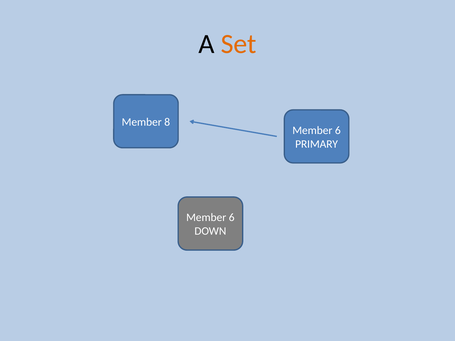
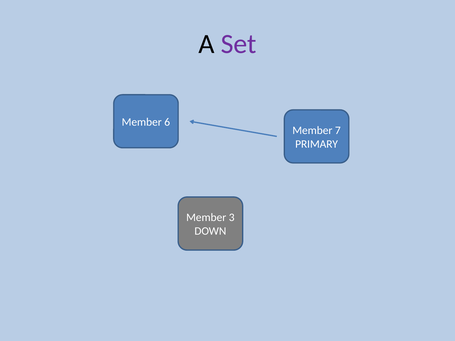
Set colour: orange -> purple
8: 8 -> 6
6 at (338, 130): 6 -> 7
6 at (232, 218): 6 -> 3
